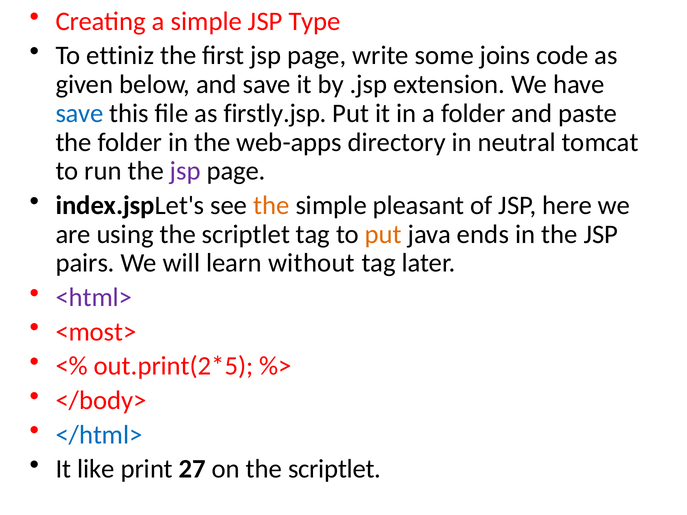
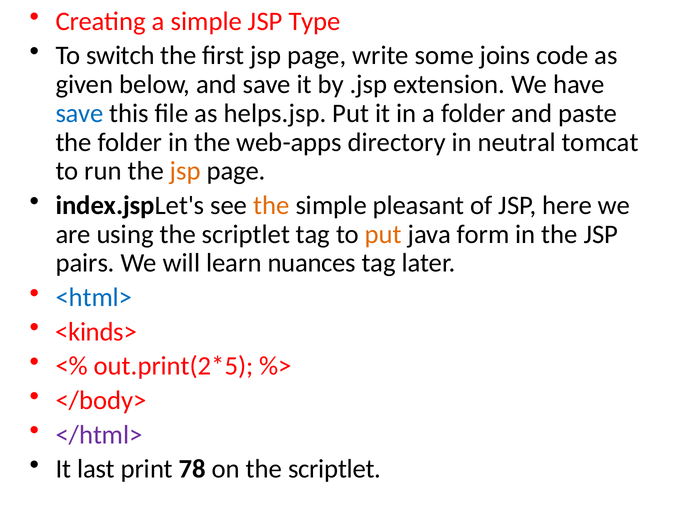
ettiniz: ettiniz -> switch
firstly.jsp: firstly.jsp -> helps.jsp
jsp at (185, 171) colour: purple -> orange
ends: ends -> form
without: without -> nuances
<html> colour: purple -> blue
<most>: <most> -> <kinds>
</html> colour: blue -> purple
like: like -> last
27: 27 -> 78
